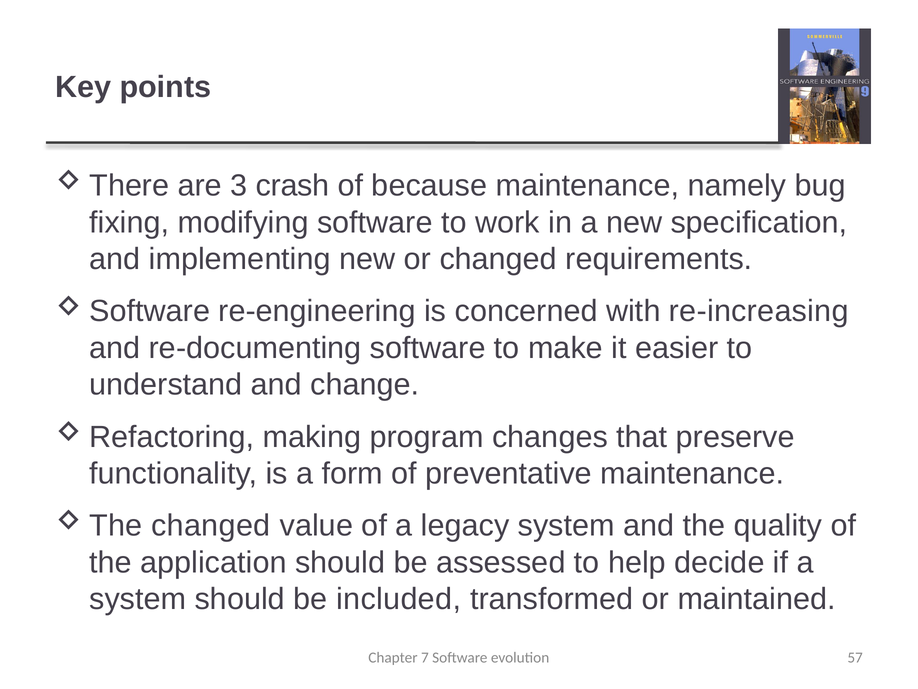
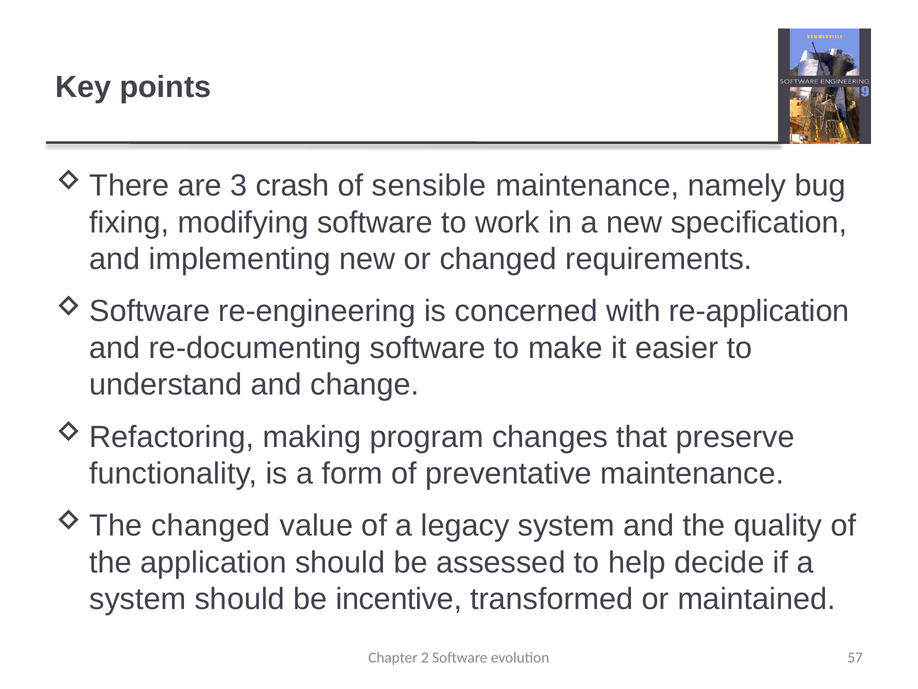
because: because -> sensible
re-increasing: re-increasing -> re-application
included: included -> incentive
7: 7 -> 2
